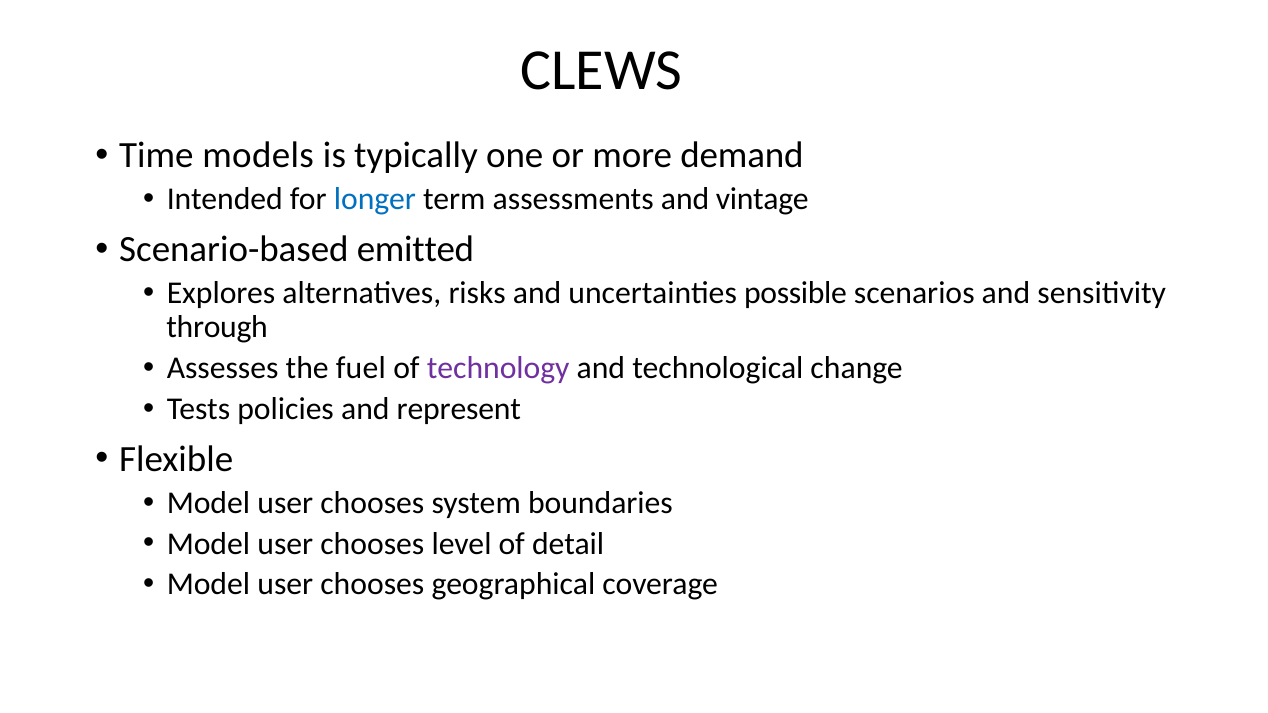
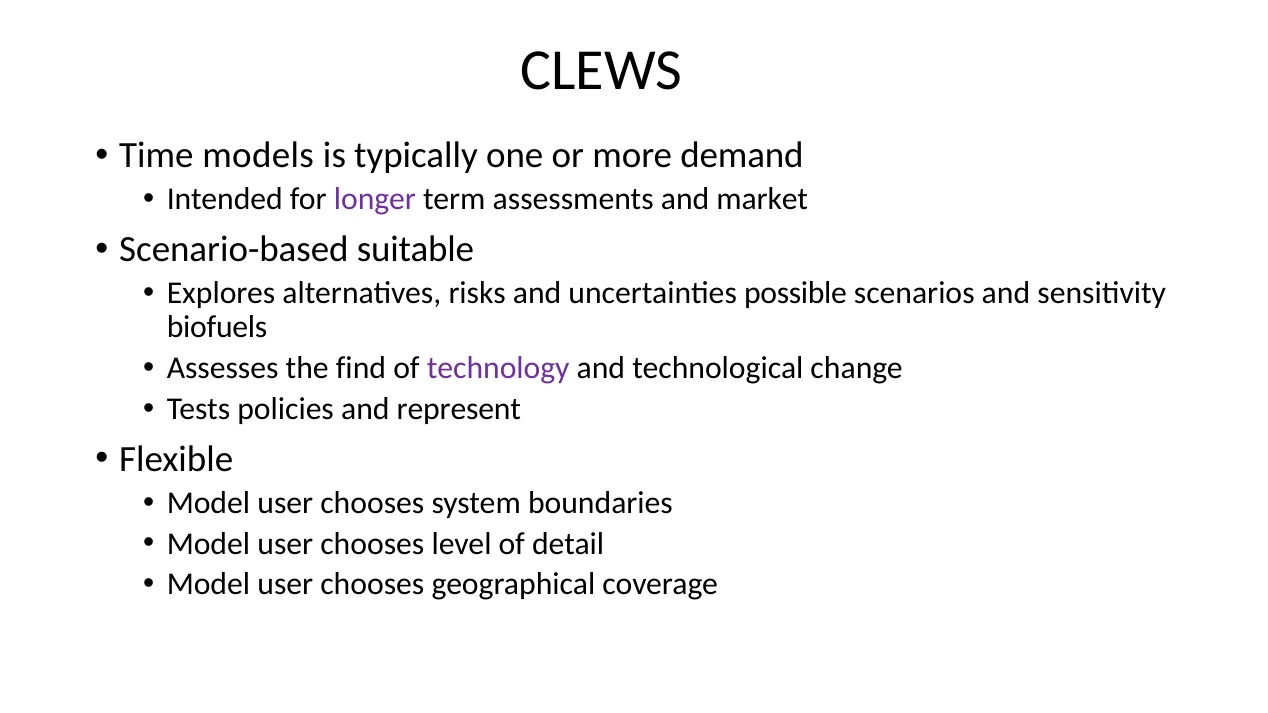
longer colour: blue -> purple
vintage: vintage -> market
emitted: emitted -> suitable
through: through -> biofuels
fuel: fuel -> find
